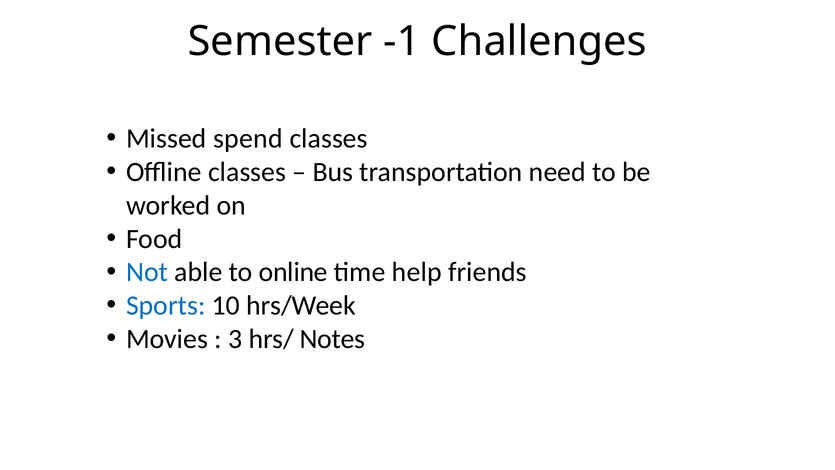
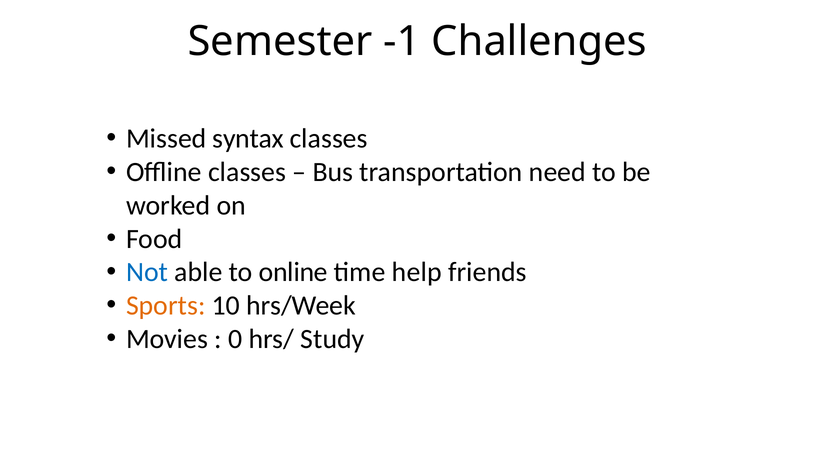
spend: spend -> syntax
Sports colour: blue -> orange
3: 3 -> 0
Notes: Notes -> Study
